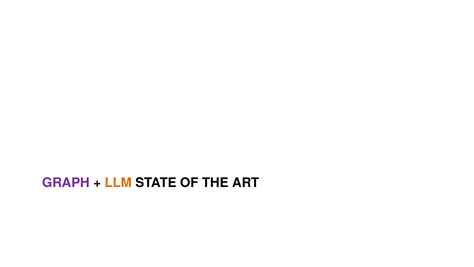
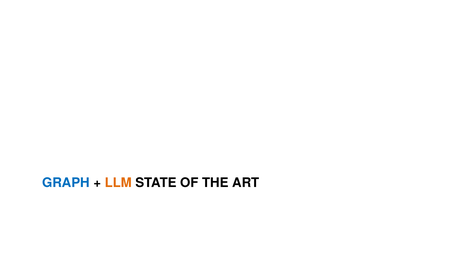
GRAPH colour: purple -> blue
